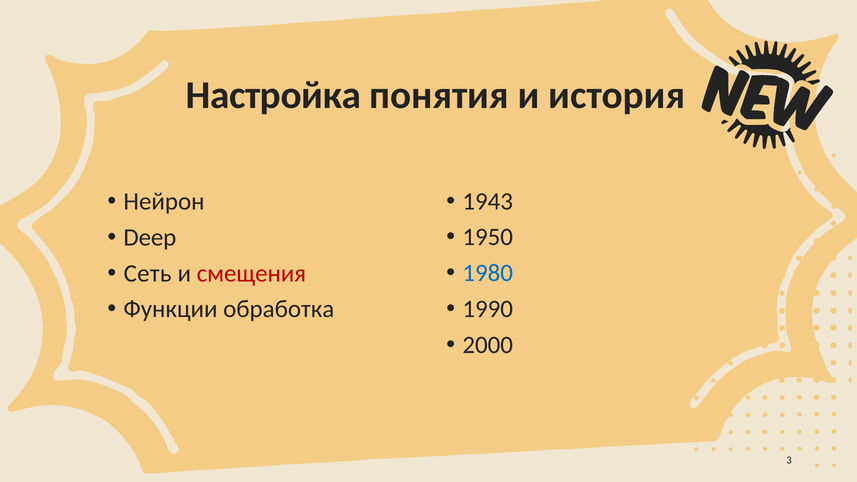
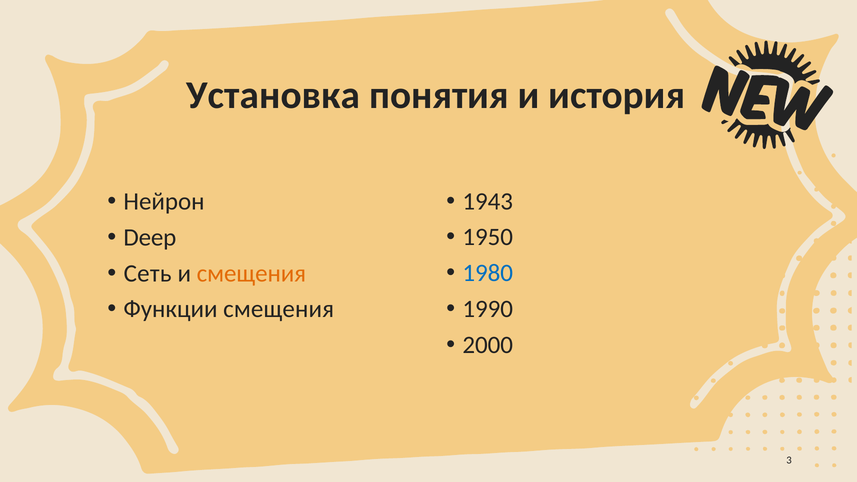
Настройка: Настройка -> Установка
смещения at (251, 273) colour: red -> orange
Функции обработка: обработка -> смещения
